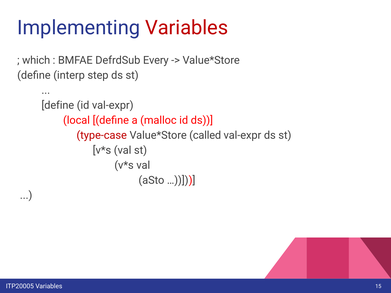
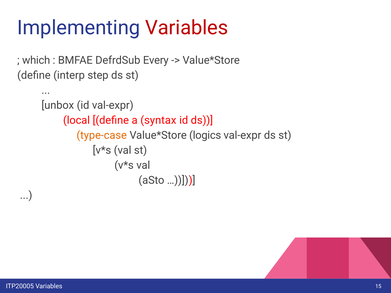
define at (58, 105): define -> unbox
malloc: malloc -> syntax
type-case colour: red -> orange
called: called -> logics
